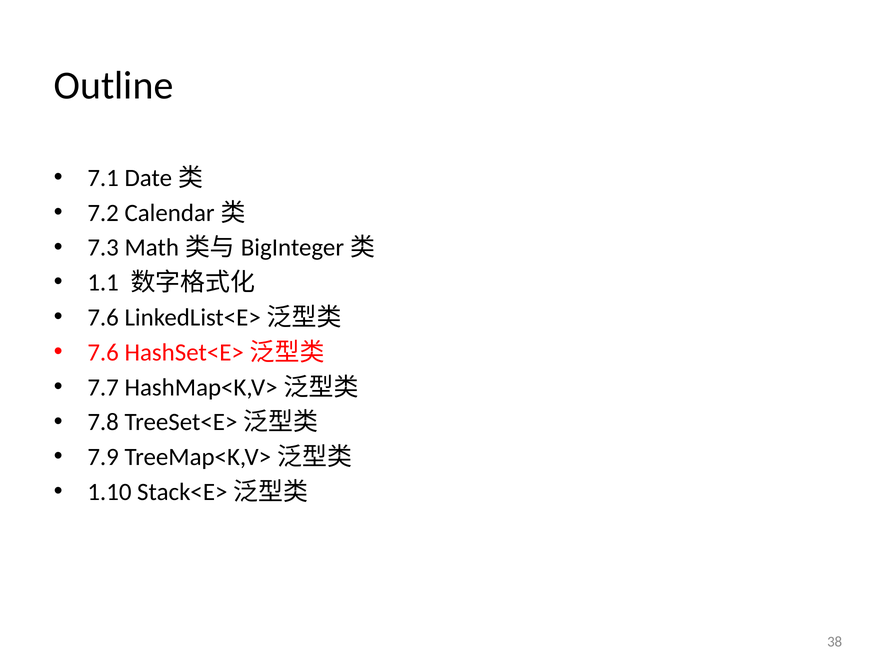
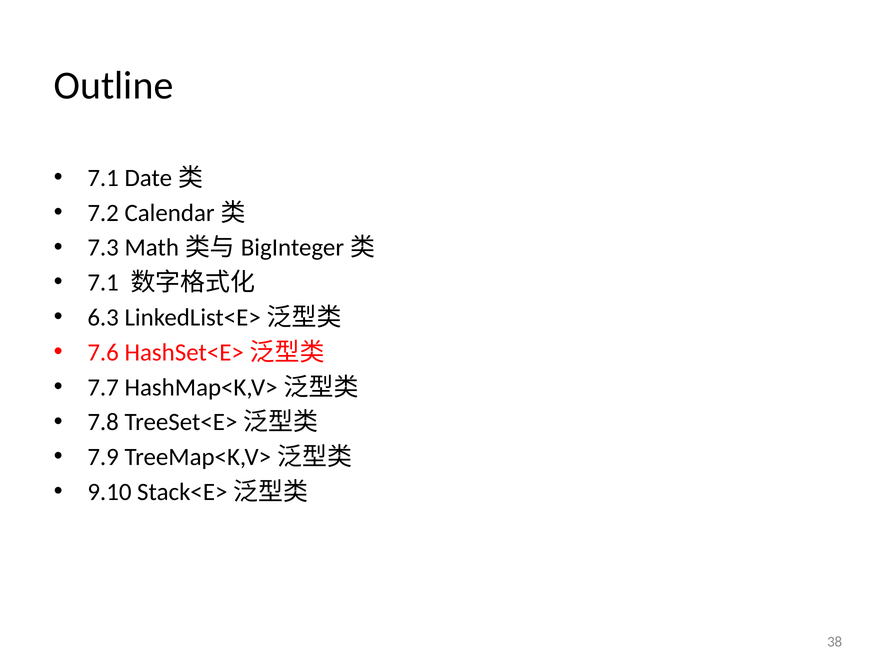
1.1 at (103, 283): 1.1 -> 7.1
7.6 at (103, 318): 7.6 -> 6.3
1.10: 1.10 -> 9.10
